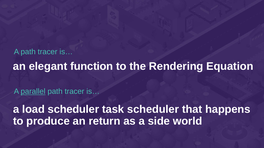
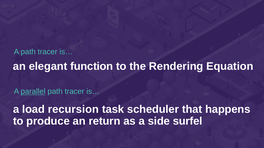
load scheduler: scheduler -> recursion
world: world -> surfel
